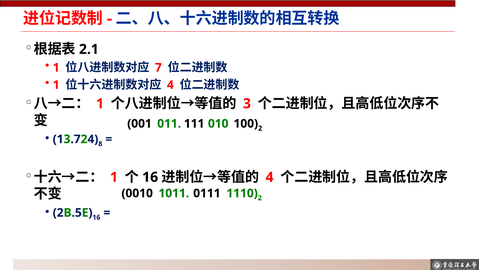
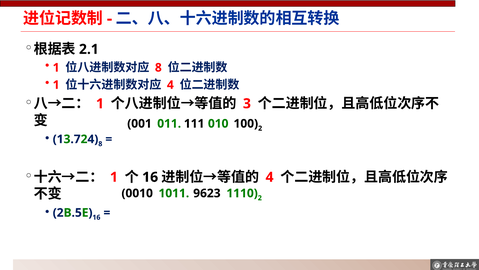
7 at (158, 67): 7 -> 8
0111: 0111 -> 9623
